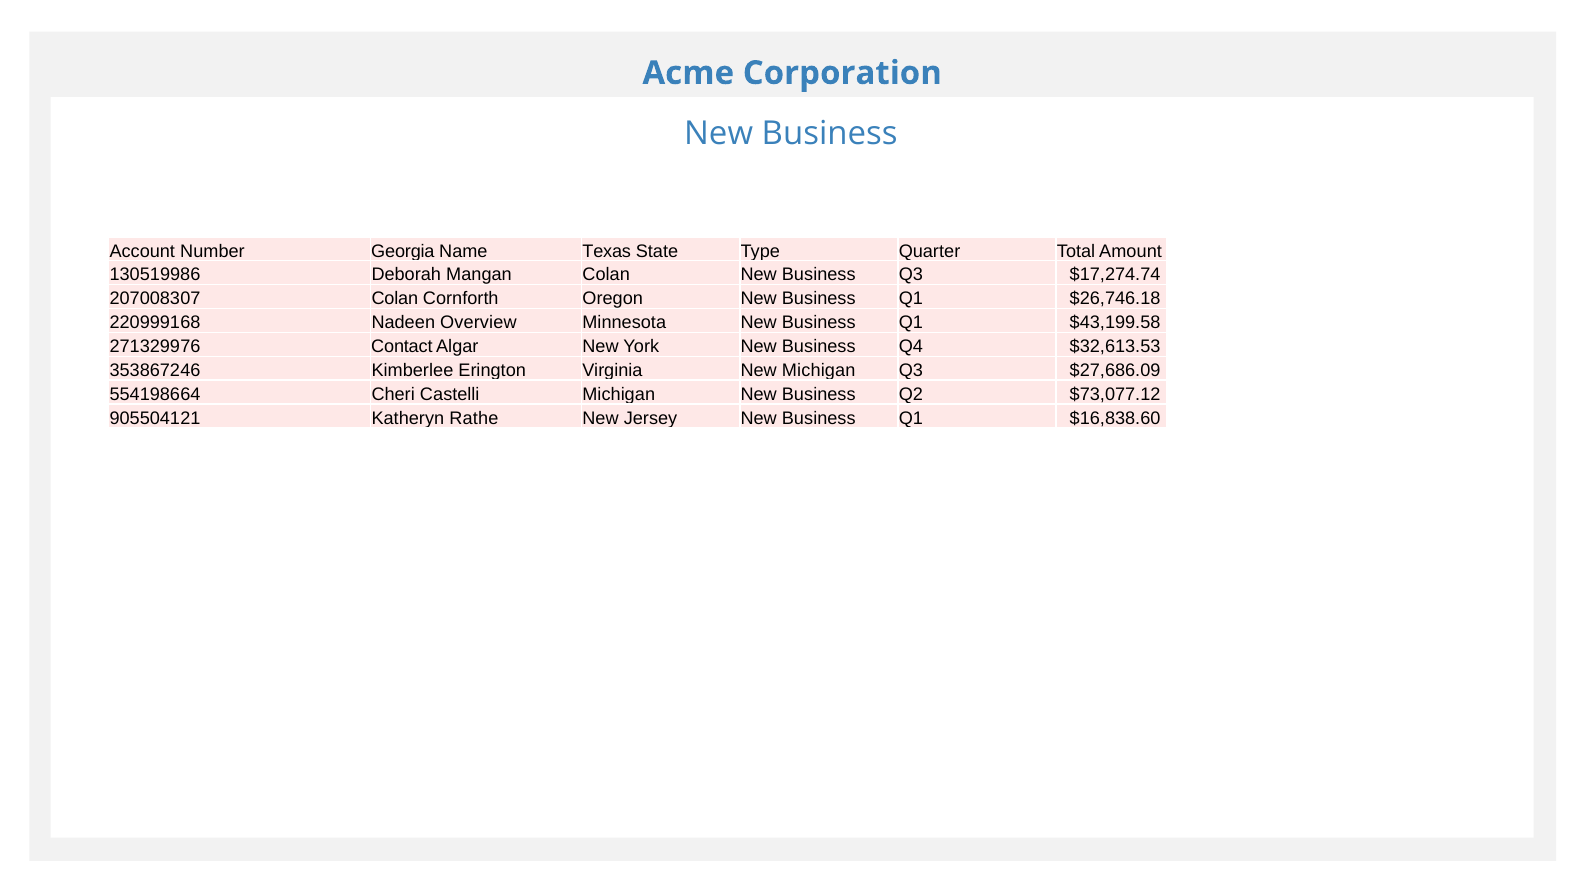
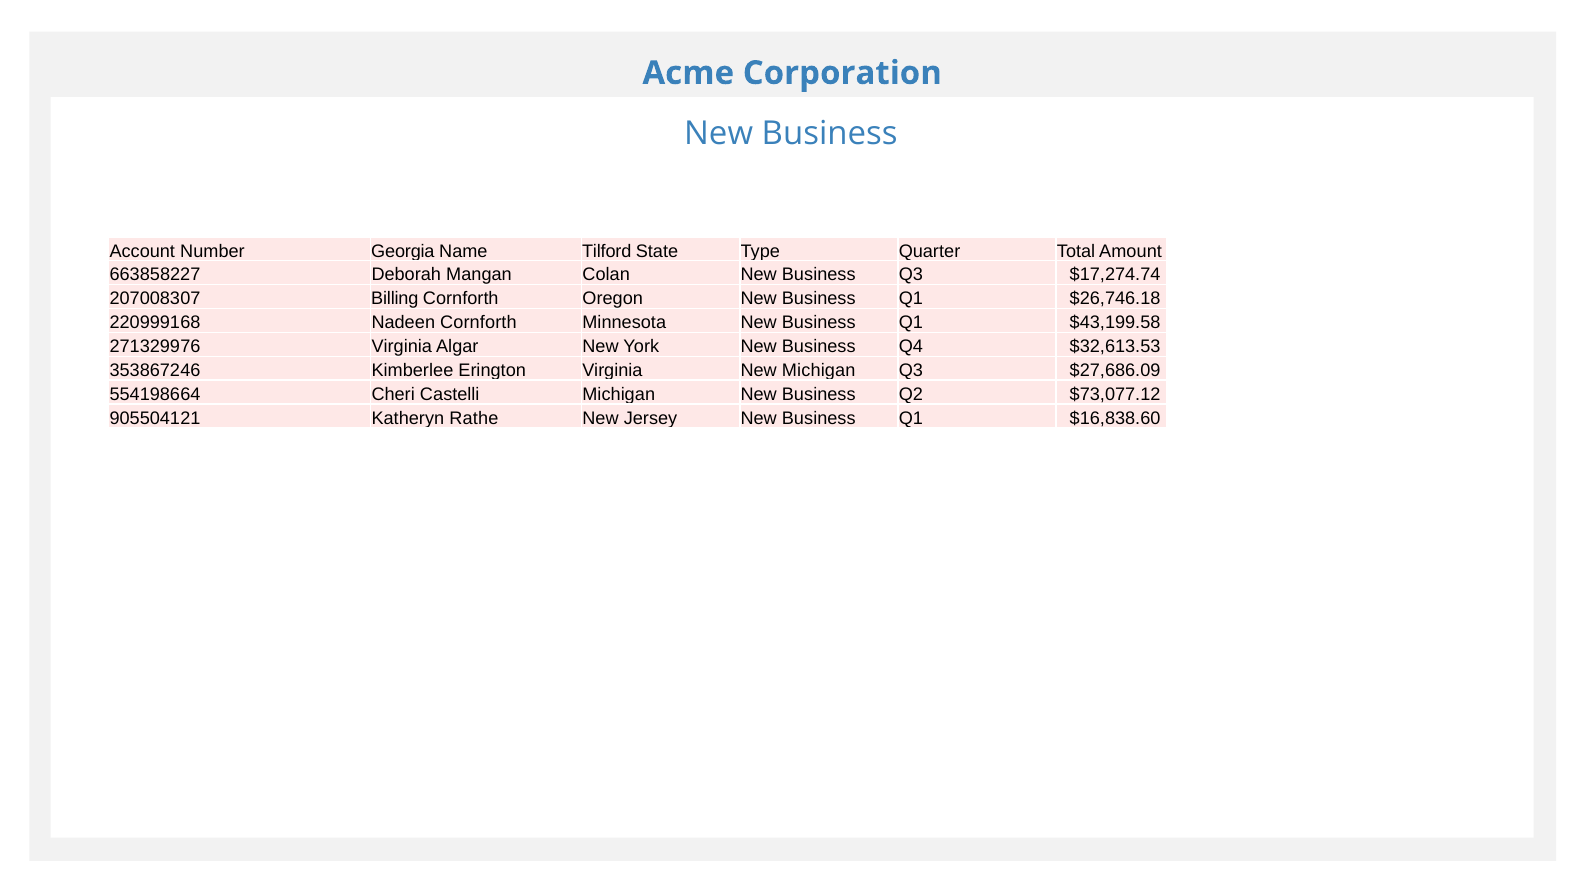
Texas: Texas -> Tilford
130519986: 130519986 -> 663858227
207008307 Colan: Colan -> Billing
Nadeen Overview: Overview -> Cornforth
271329976 Contact: Contact -> Virginia
